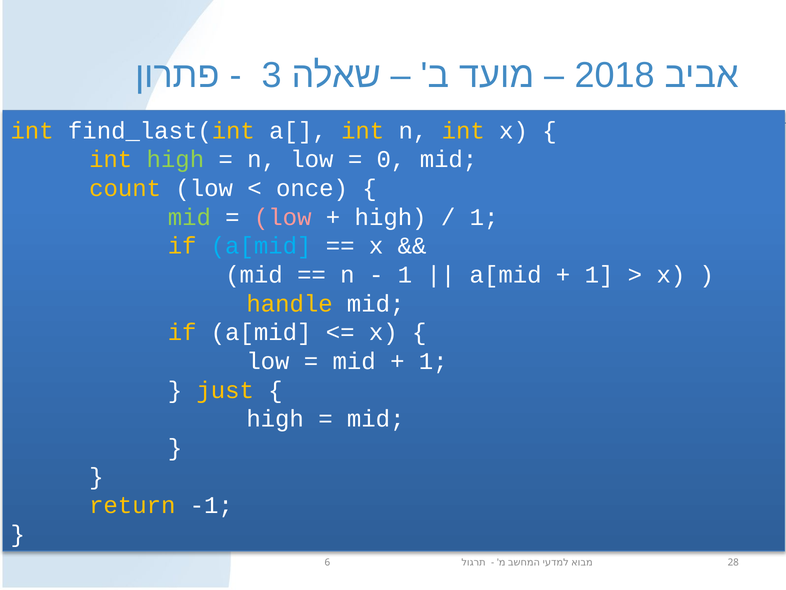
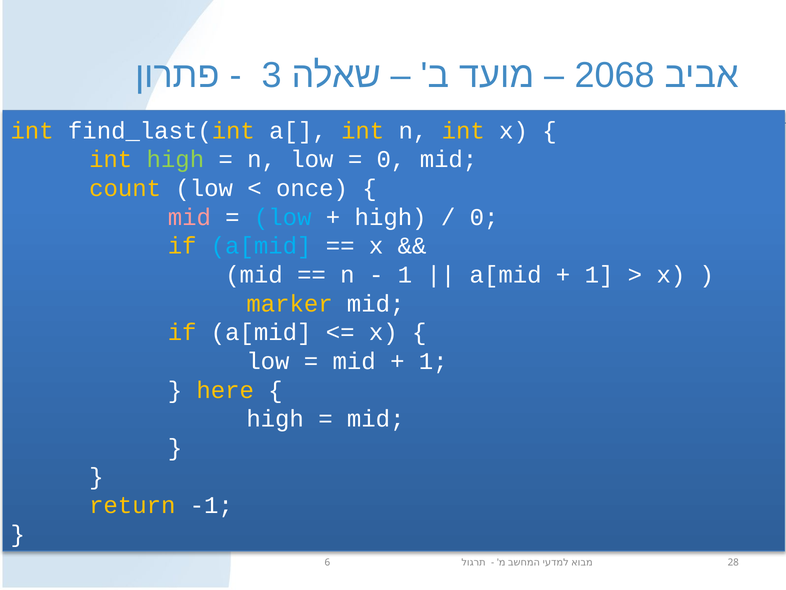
2018: 2018 -> 2068
mid at (189, 217) colour: light green -> pink
low at (283, 217) colour: pink -> light blue
1 at (484, 217): 1 -> 0
handle: handle -> marker
just: just -> here
